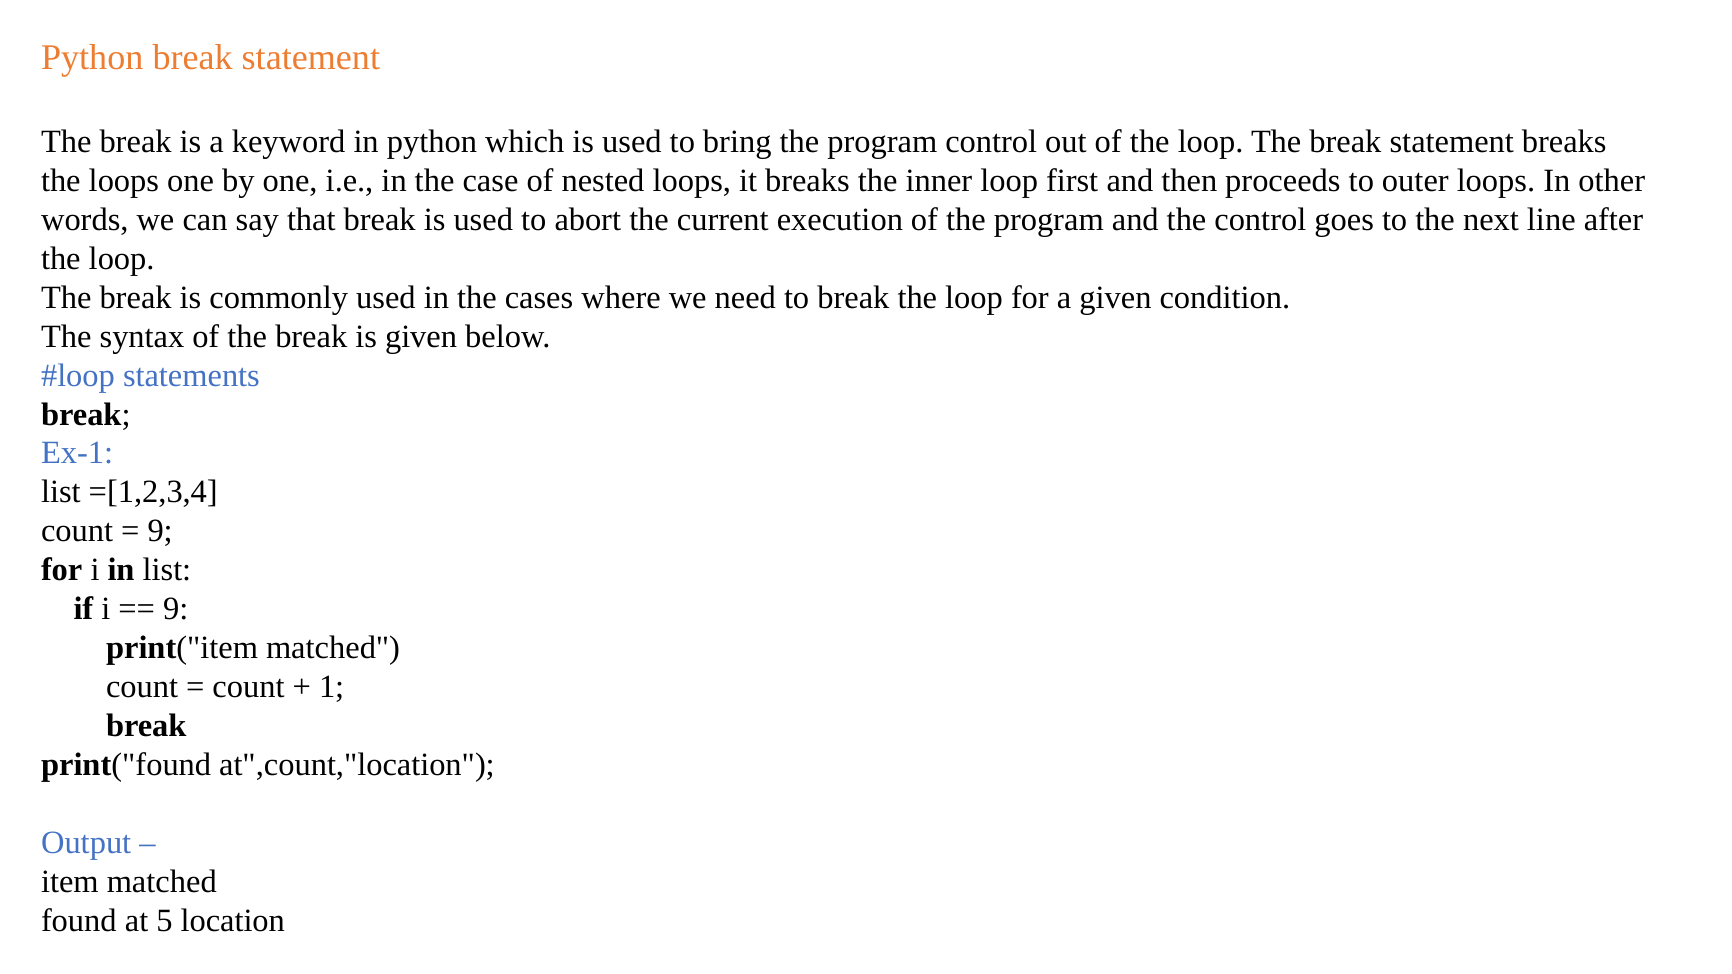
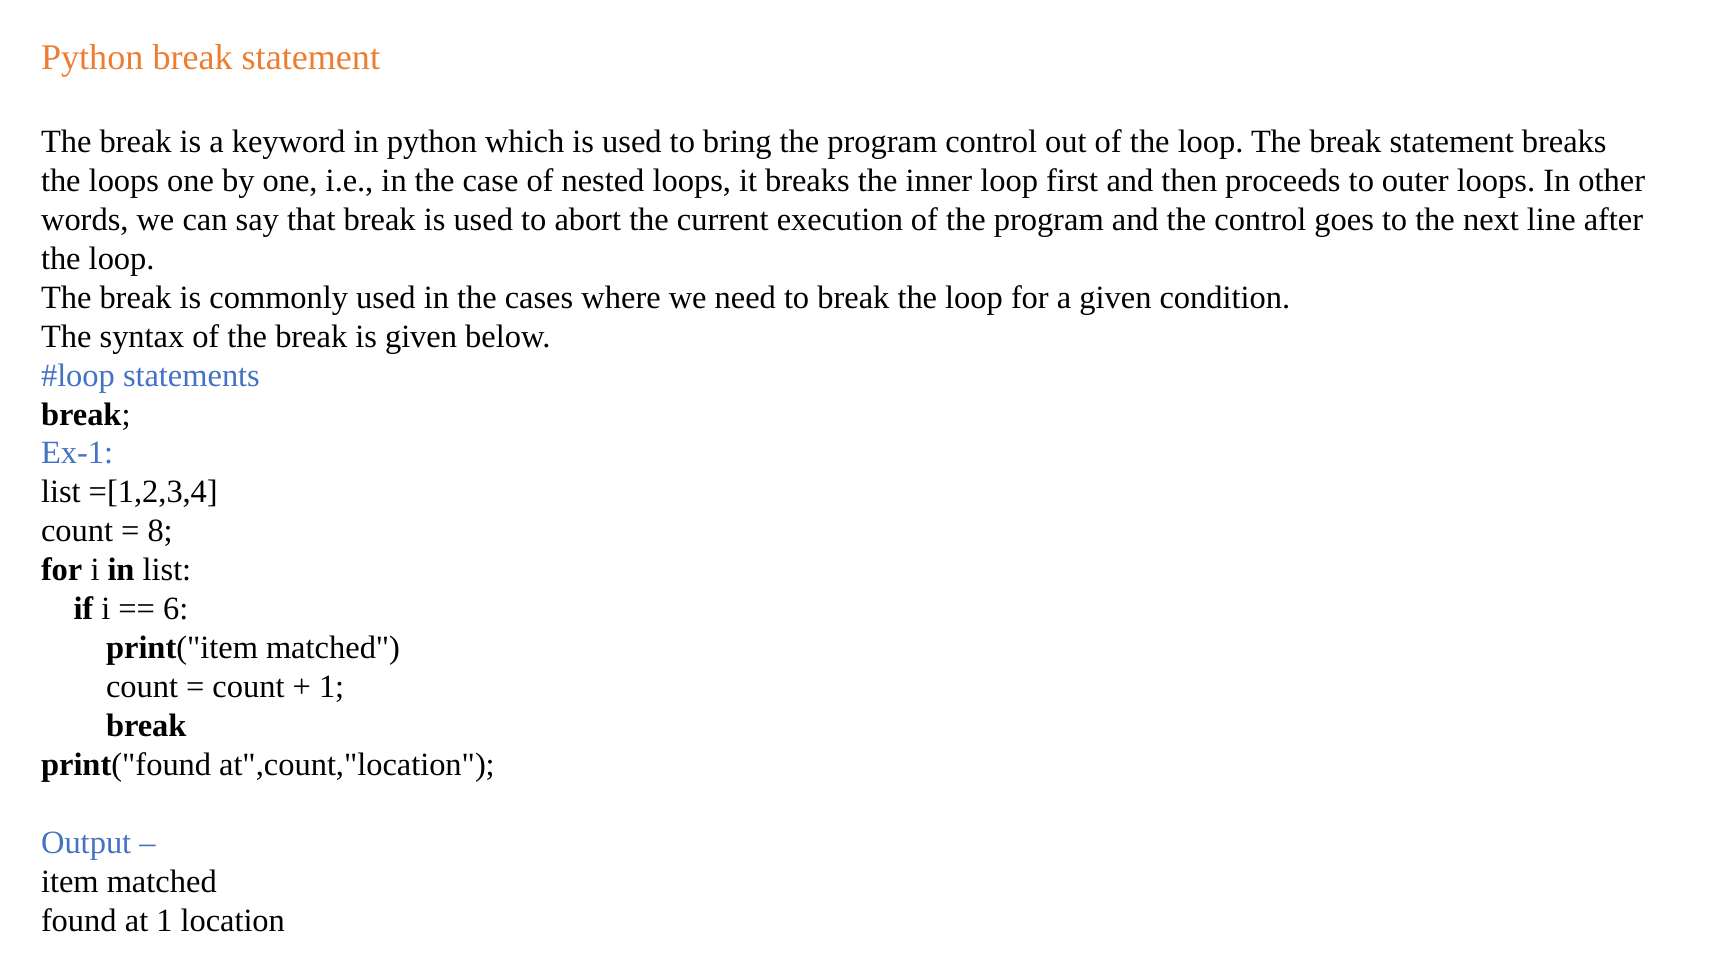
9 at (160, 531): 9 -> 8
9 at (176, 609): 9 -> 6
at 5: 5 -> 1
